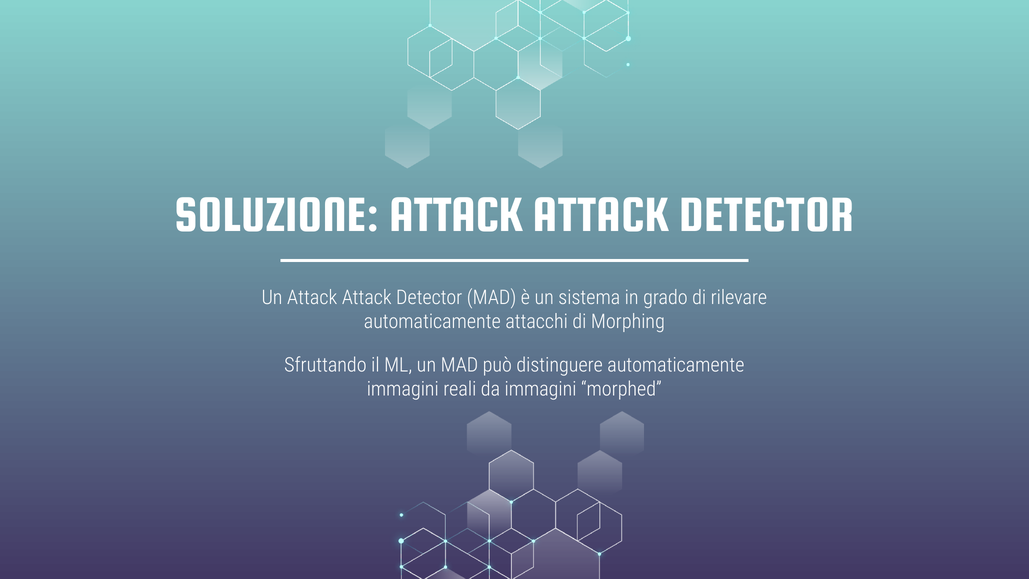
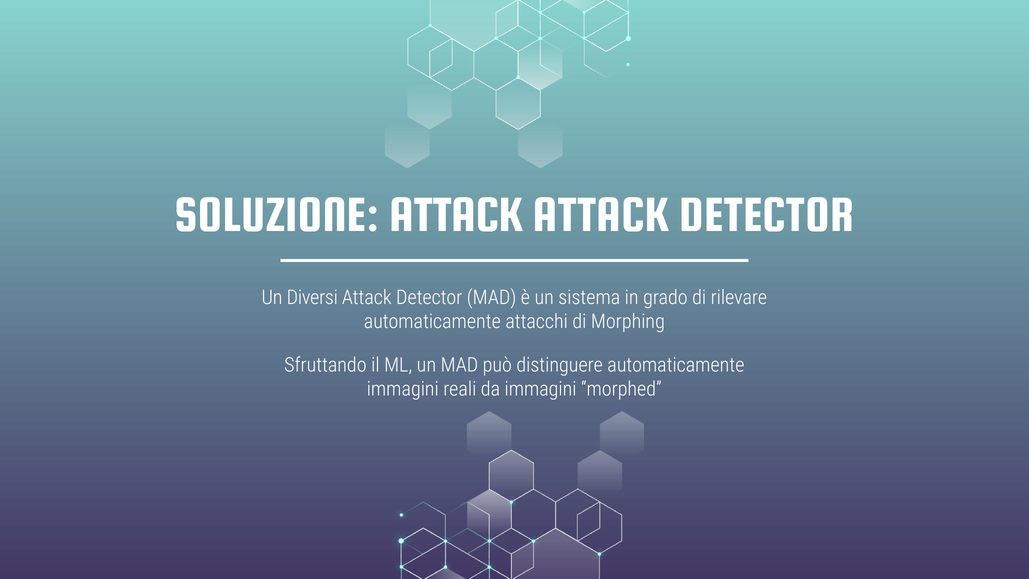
Un Attack: Attack -> Diversi
